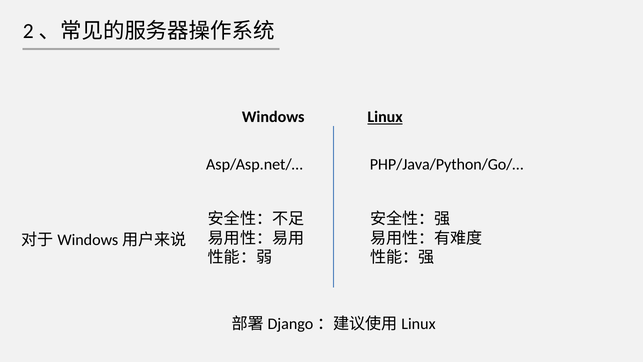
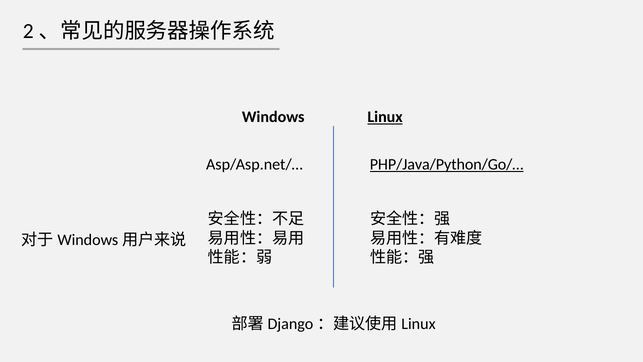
PHP/Java/Python/Go/… underline: none -> present
